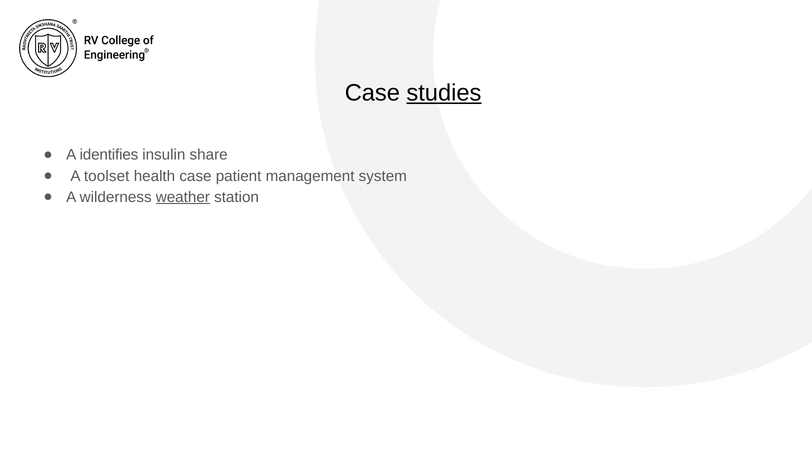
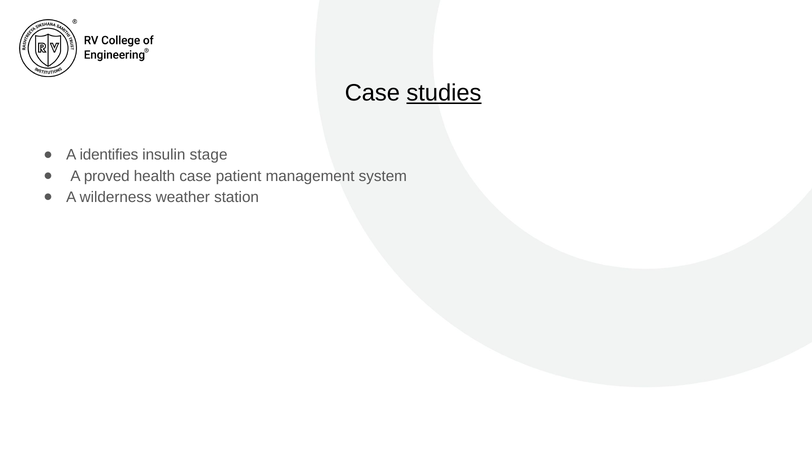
share: share -> stage
toolset: toolset -> proved
weather underline: present -> none
